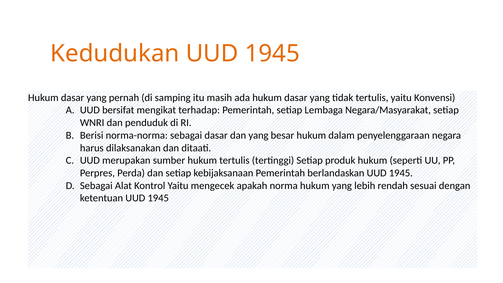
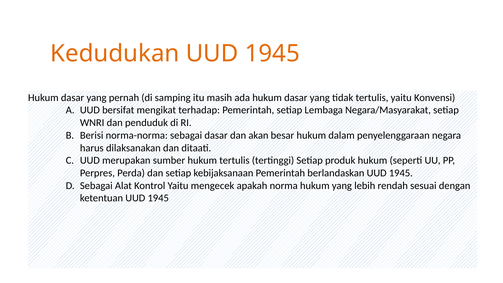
dan yang: yang -> akan
